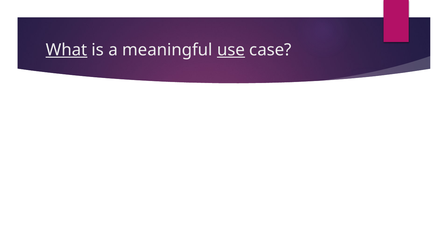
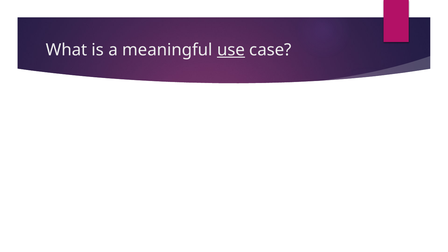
What underline: present -> none
